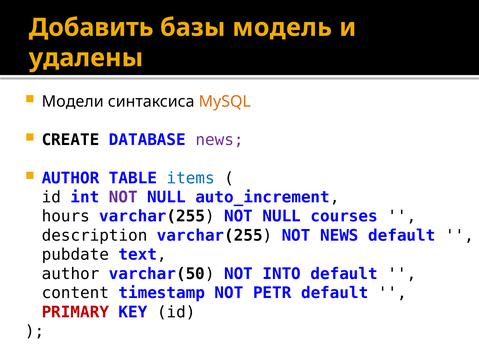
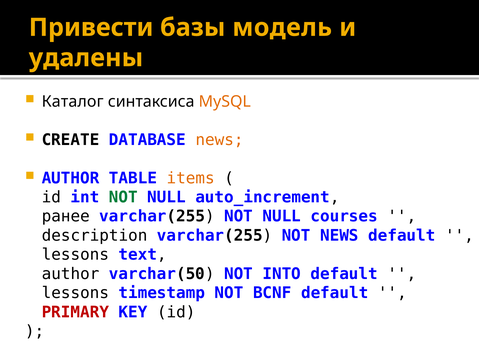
Добавить: Добавить -> Привести
Модели: Модели -> Каталог
news at (219, 140) colour: purple -> orange
items colour: blue -> orange
NOT at (123, 197) colour: purple -> green
hours: hours -> ранее
pubdate at (75, 255): pubdate -> lessons
content at (75, 293): content -> lessons
PETR: PETR -> BCNF
